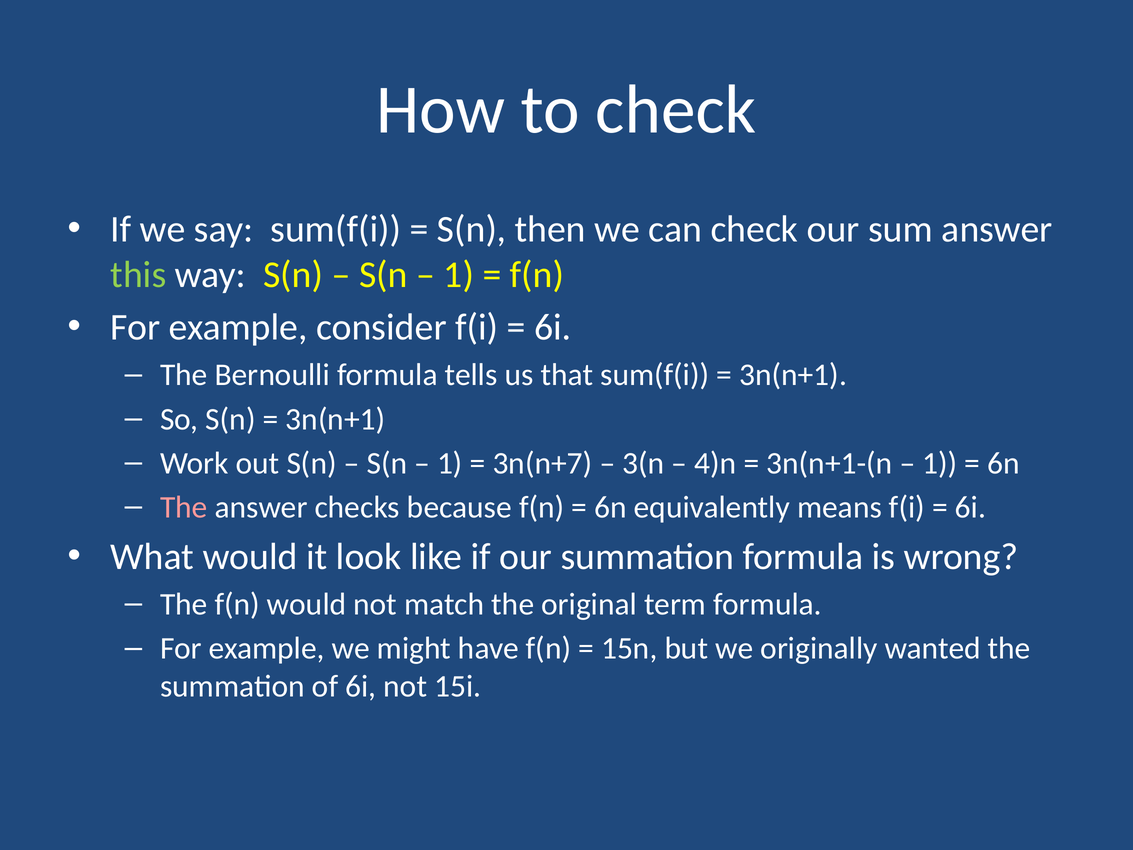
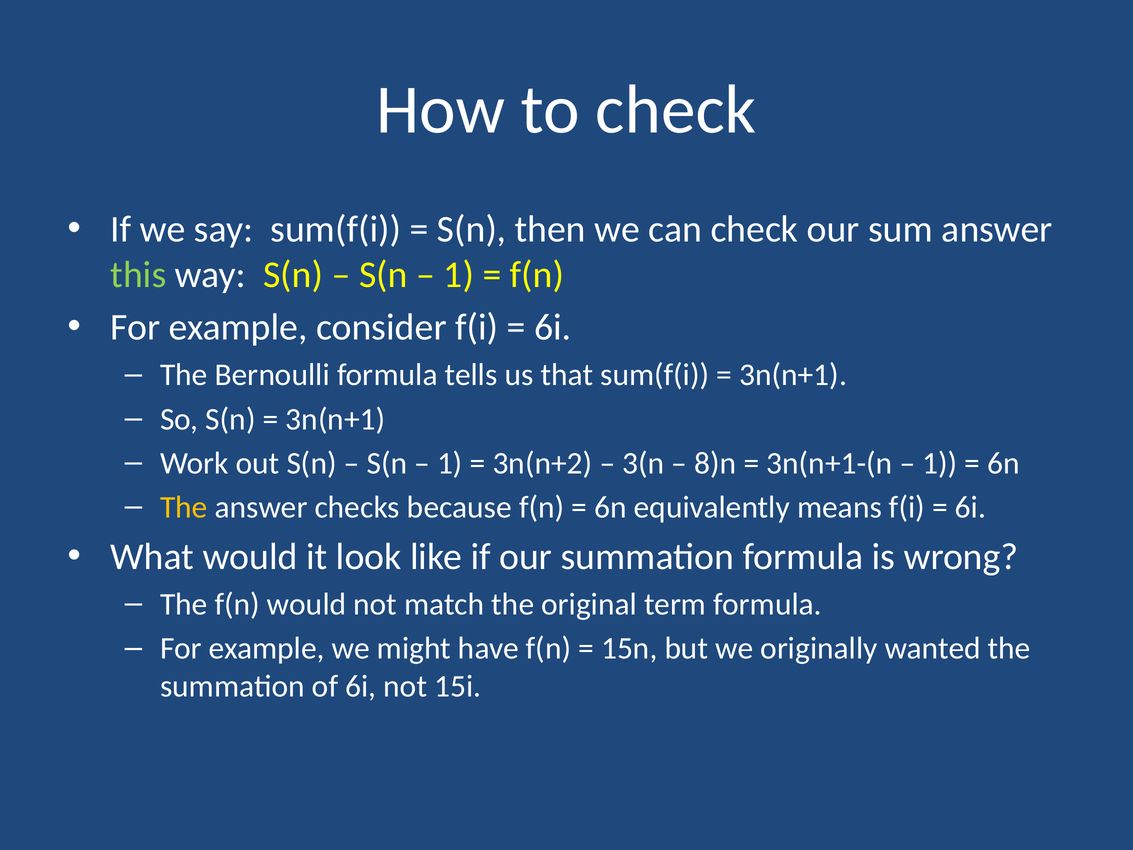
3n(n+7: 3n(n+7 -> 3n(n+2
4)n: 4)n -> 8)n
The at (184, 507) colour: pink -> yellow
